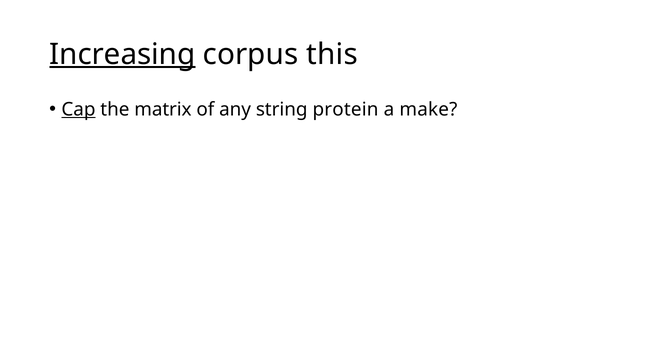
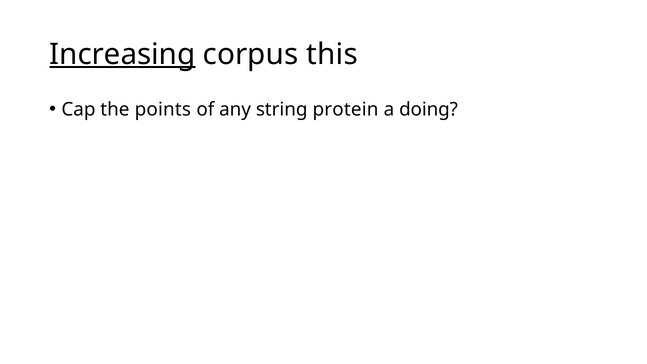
Cap underline: present -> none
matrix: matrix -> points
make: make -> doing
